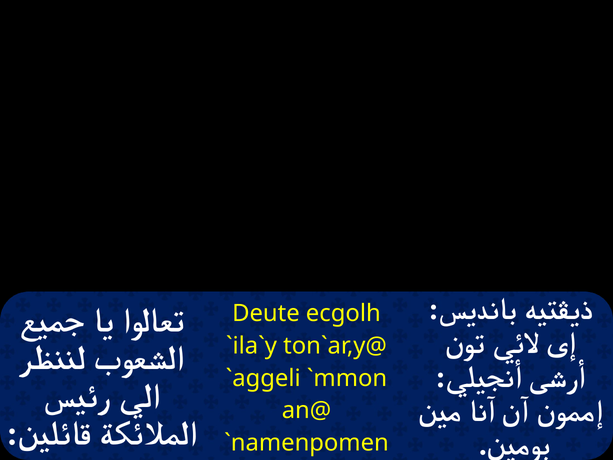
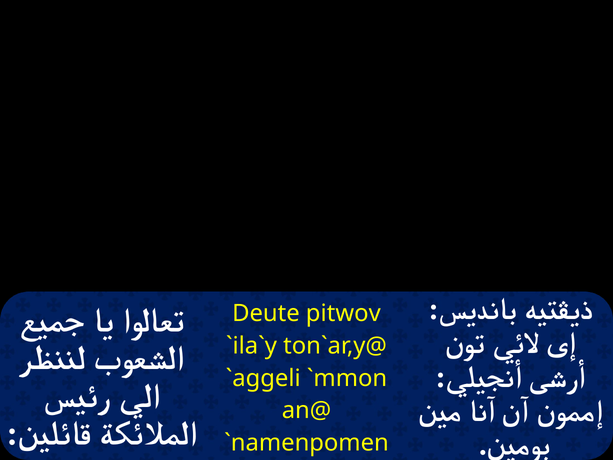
ecgolh: ecgolh -> pitwov
